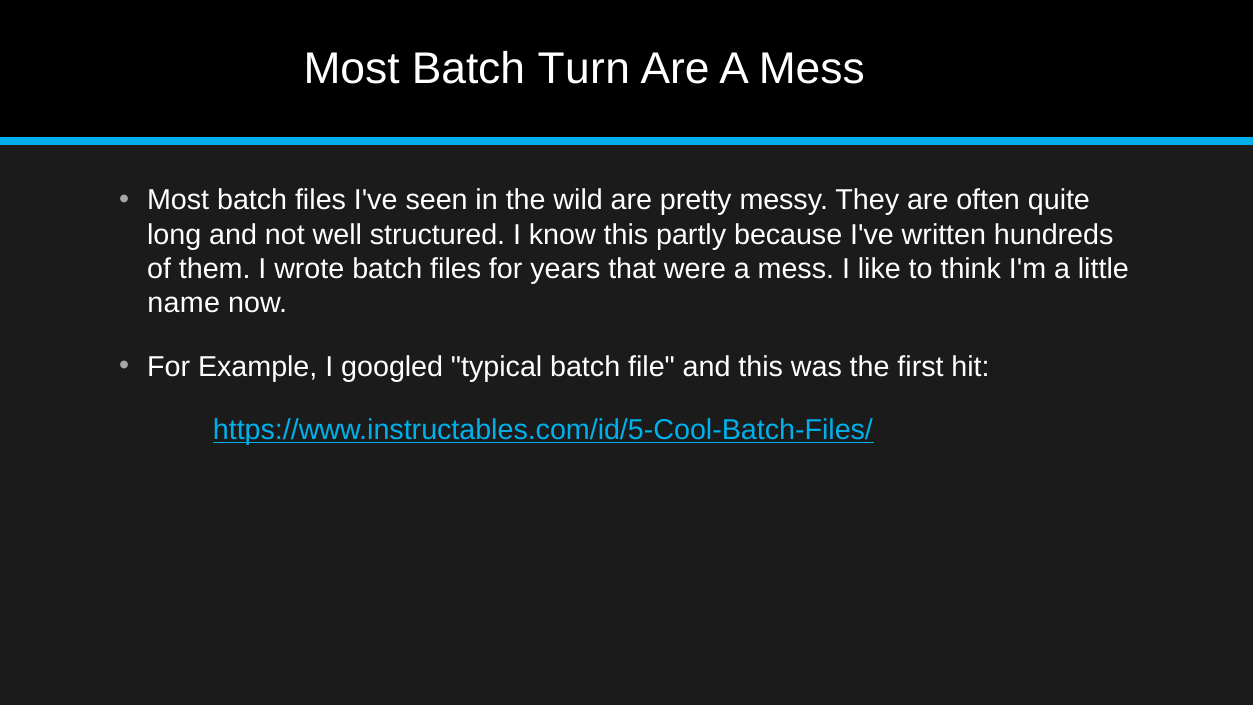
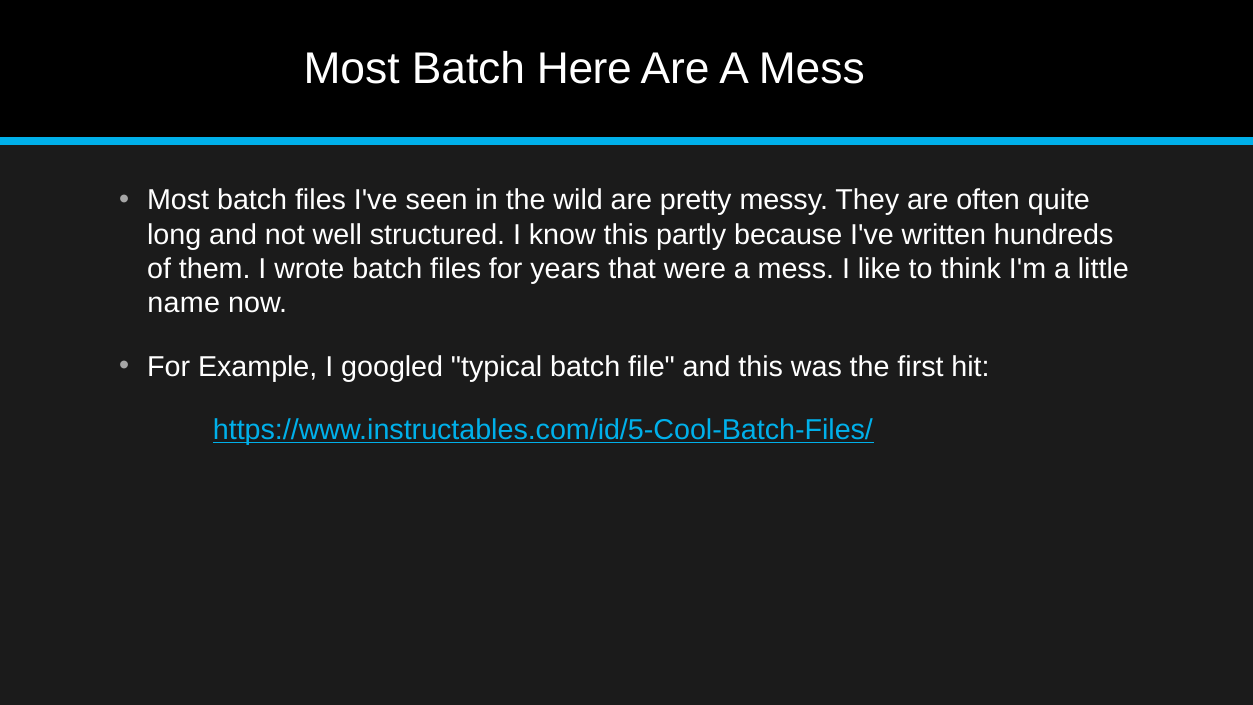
Turn: Turn -> Here
